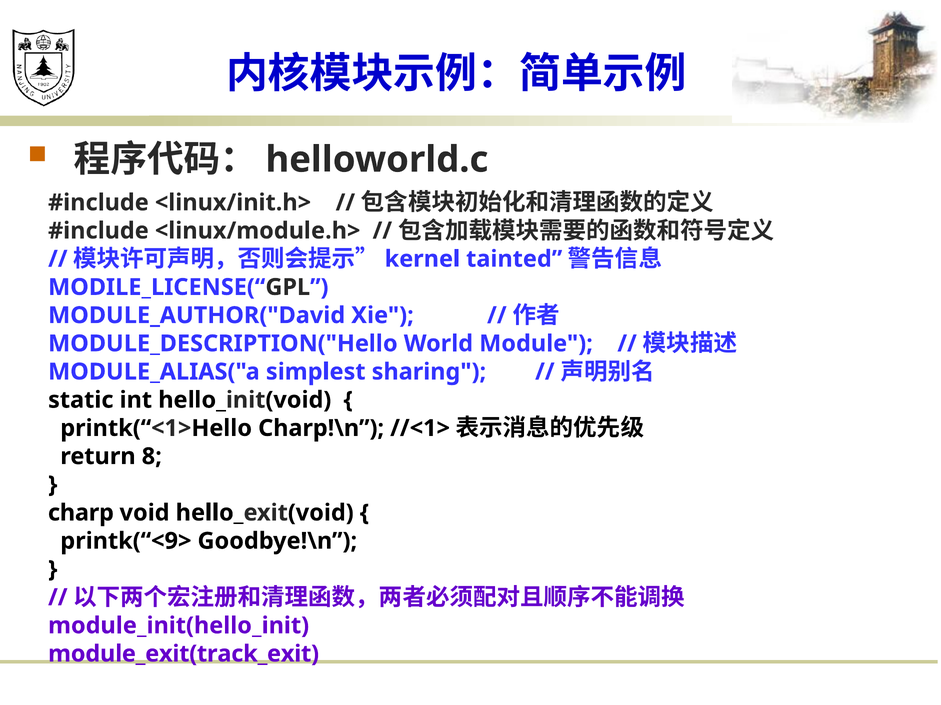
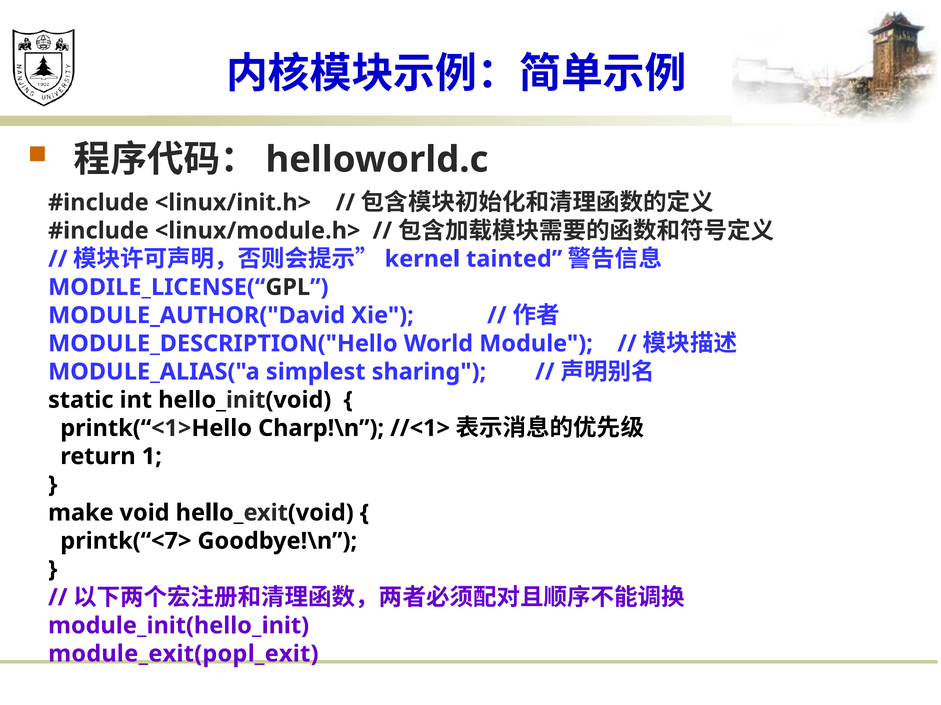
8: 8 -> 1
charp: charp -> make
printk(“<9>: printk(“<9> -> printk(“<7>
module_exit(track_exit: module_exit(track_exit -> module_exit(popl_exit
